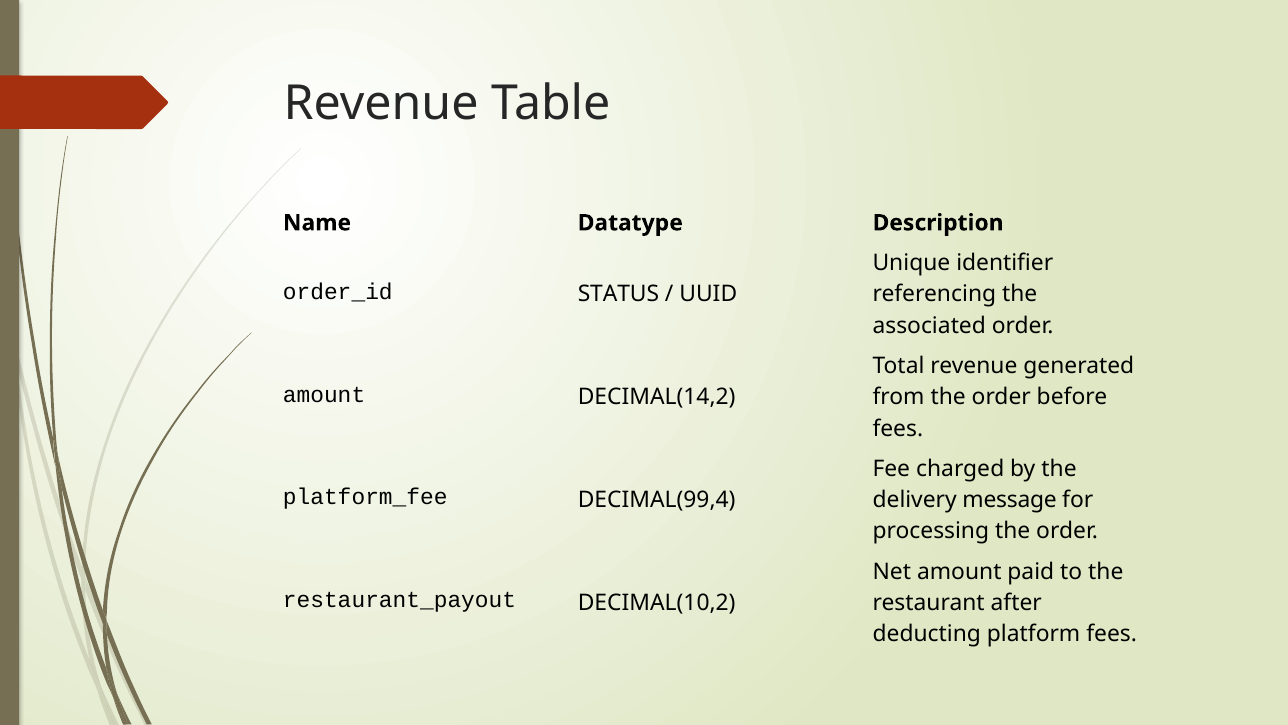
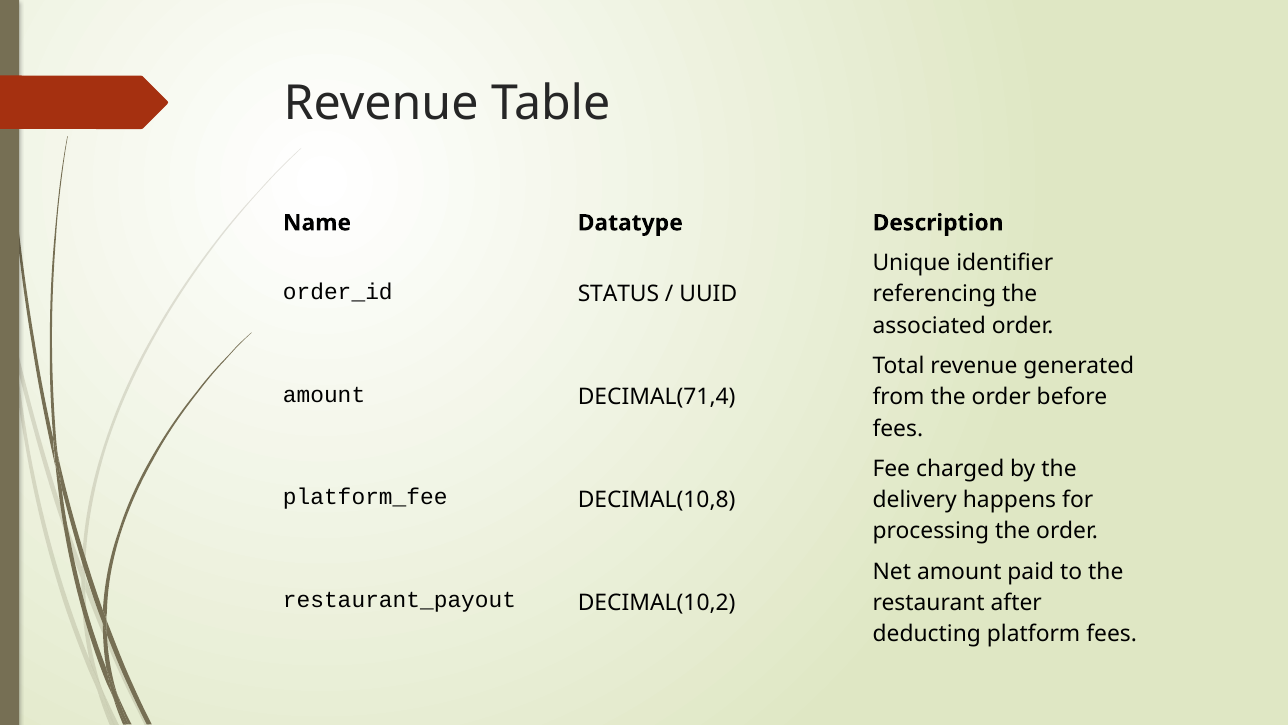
DECIMAL(14,2: DECIMAL(14,2 -> DECIMAL(71,4
DECIMAL(99,4: DECIMAL(99,4 -> DECIMAL(10,8
message: message -> happens
